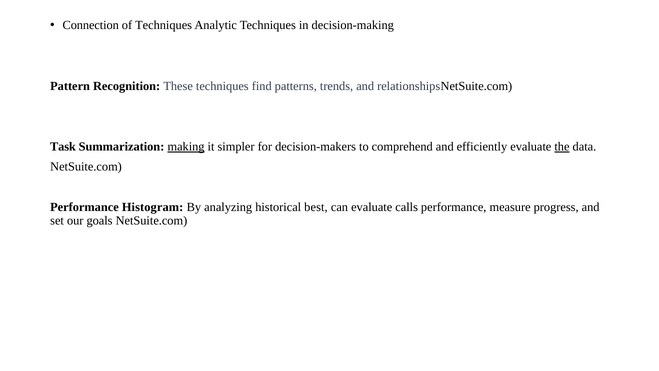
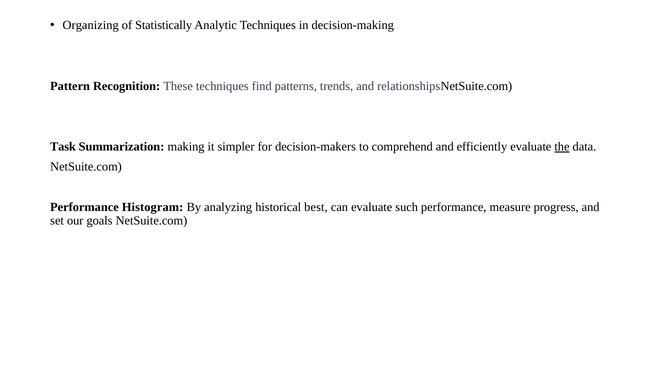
Connection: Connection -> Organizing
of Techniques: Techniques -> Statistically
making underline: present -> none
calls: calls -> such
